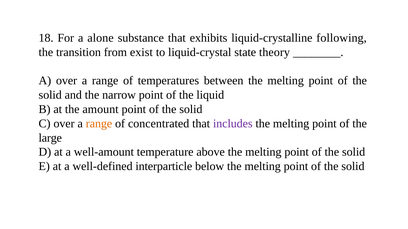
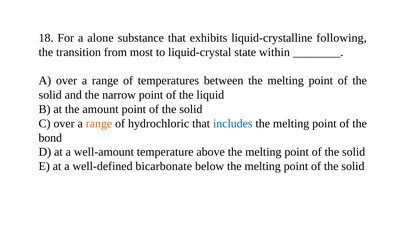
exist: exist -> most
theory: theory -> within
concentrated: concentrated -> hydrochloric
includes colour: purple -> blue
large: large -> bond
interparticle: interparticle -> bicarbonate
